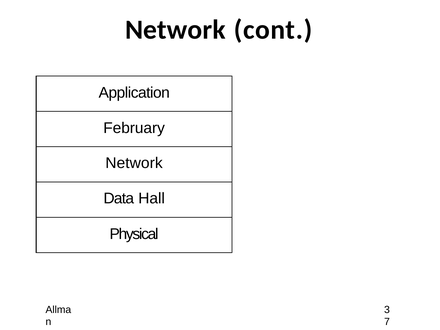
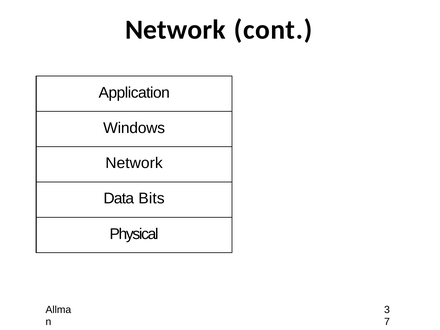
February: February -> Windows
Hall: Hall -> Bits
